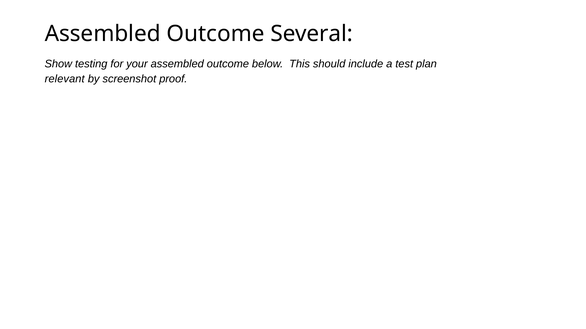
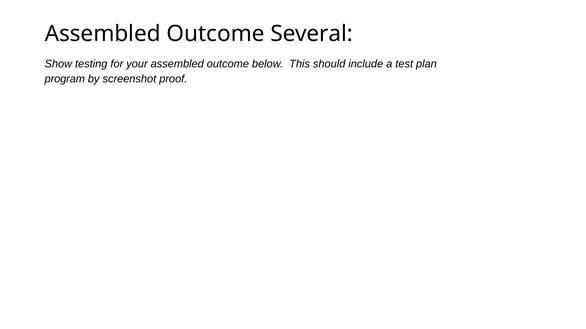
relevant: relevant -> program
